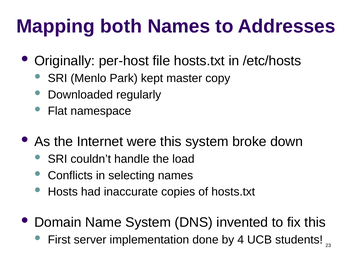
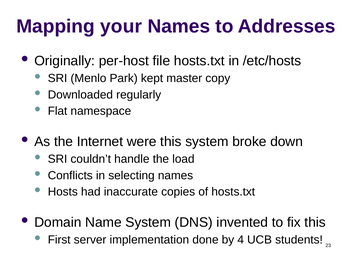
both: both -> your
